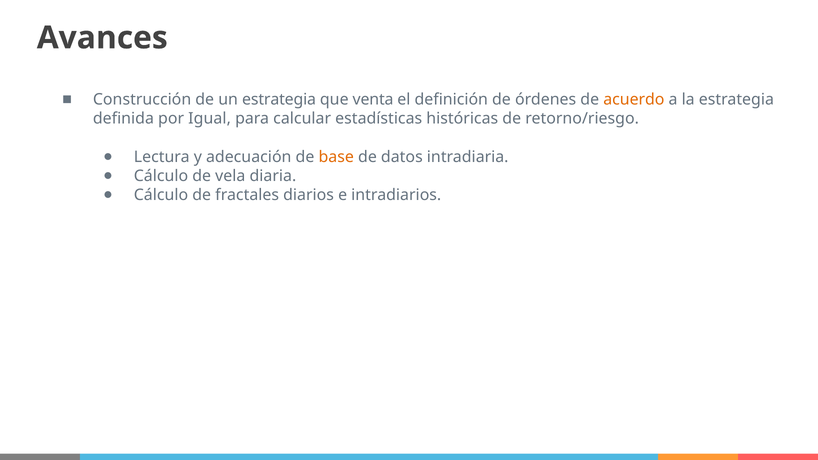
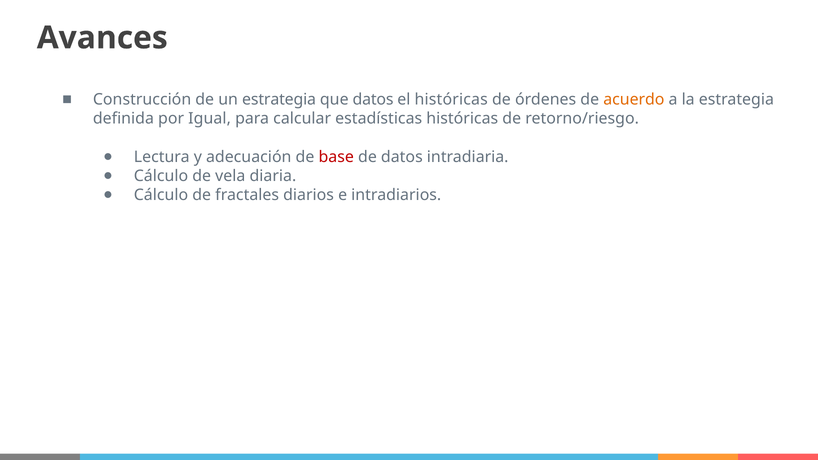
que venta: venta -> datos
el definición: definición -> históricas
base colour: orange -> red
